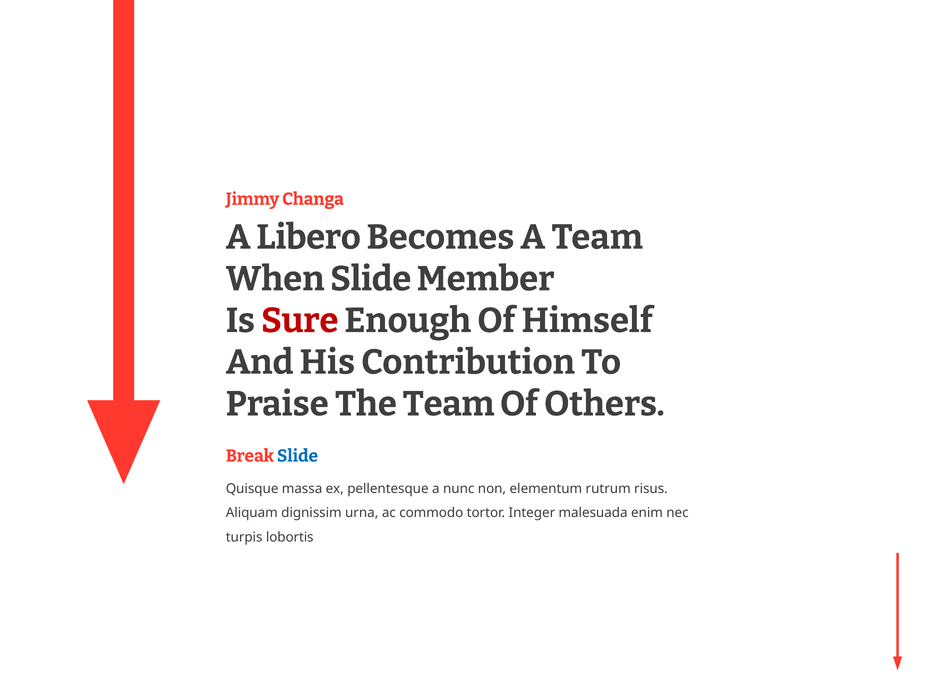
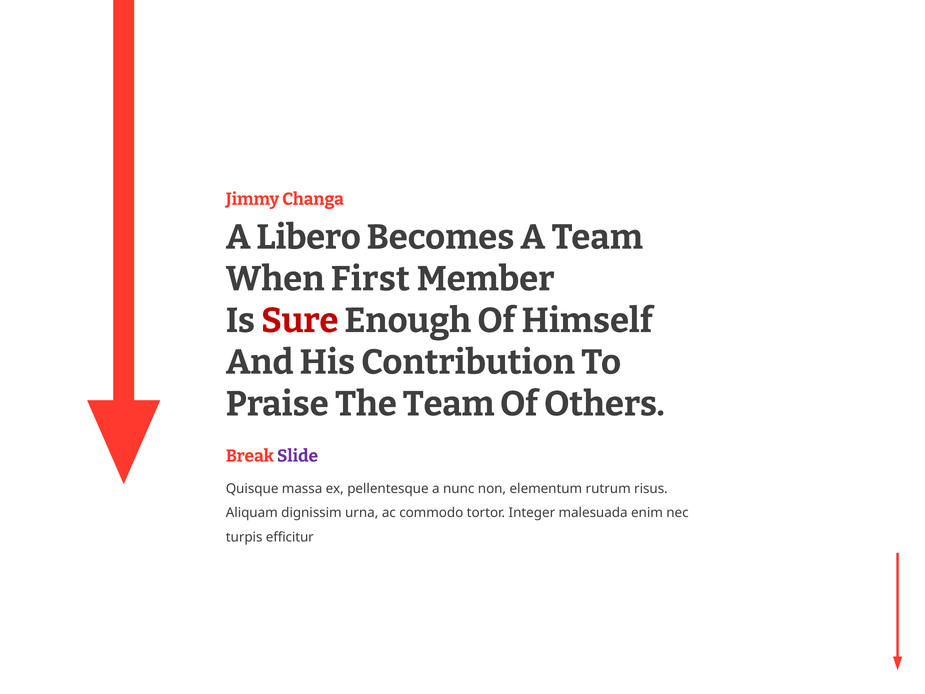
When Slide: Slide -> First
Slide at (297, 456) colour: blue -> purple
lobortis: lobortis -> efficitur
